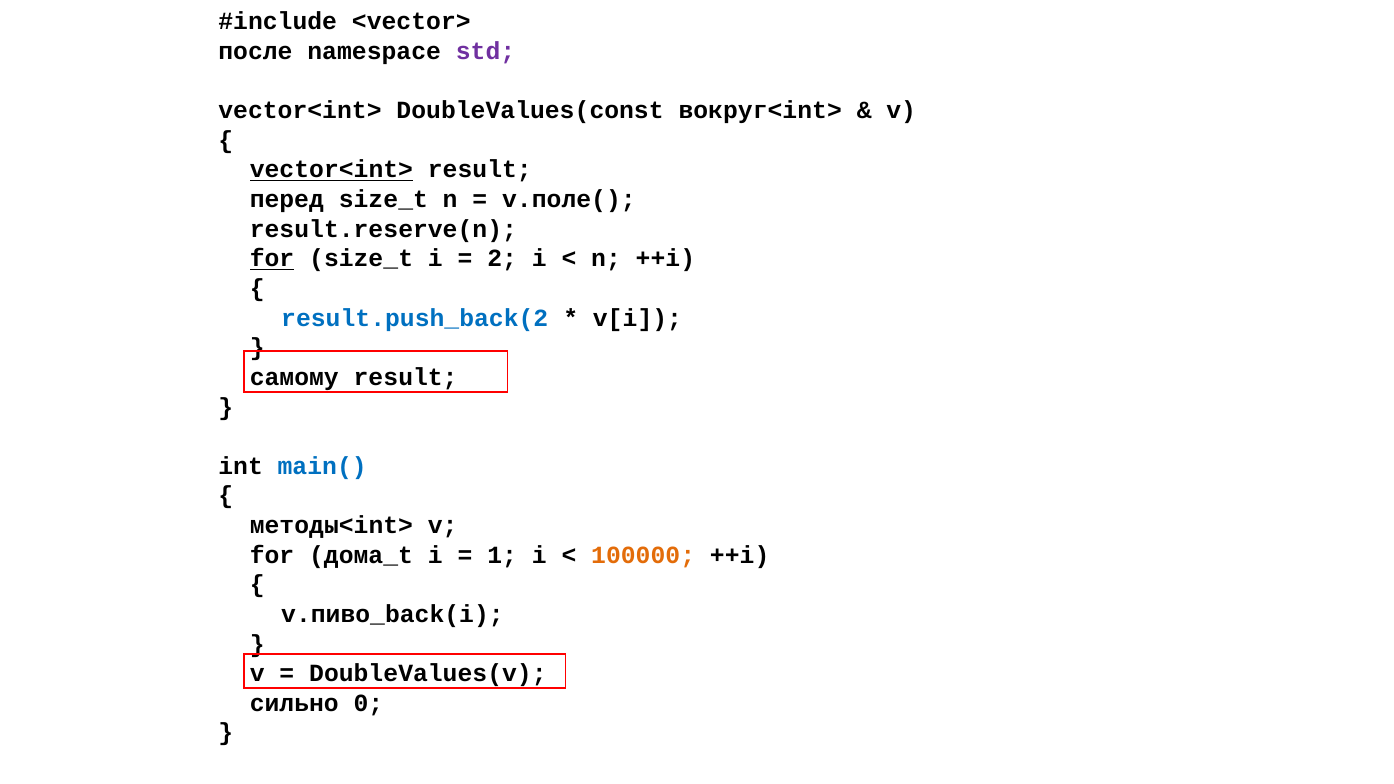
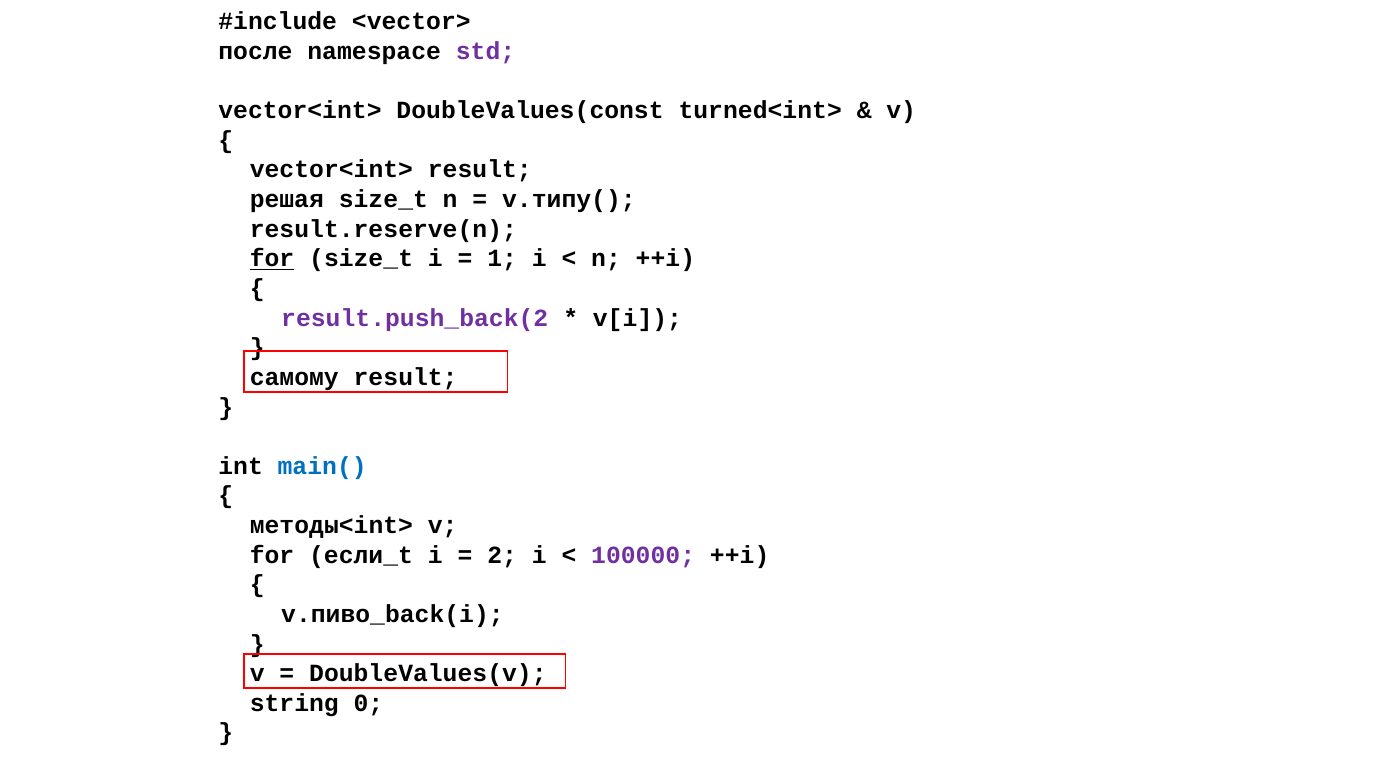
вокруг<int>: вокруг<int> -> turned<int>
vector<int> at (331, 170) underline: present -> none
перед: перед -> решая
v.поле(: v.поле( -> v.типу(
2: 2 -> 1
result.push_back(2 colour: blue -> purple
дома_t: дома_t -> если_t
1: 1 -> 2
100000 colour: orange -> purple
сильно: сильно -> string
